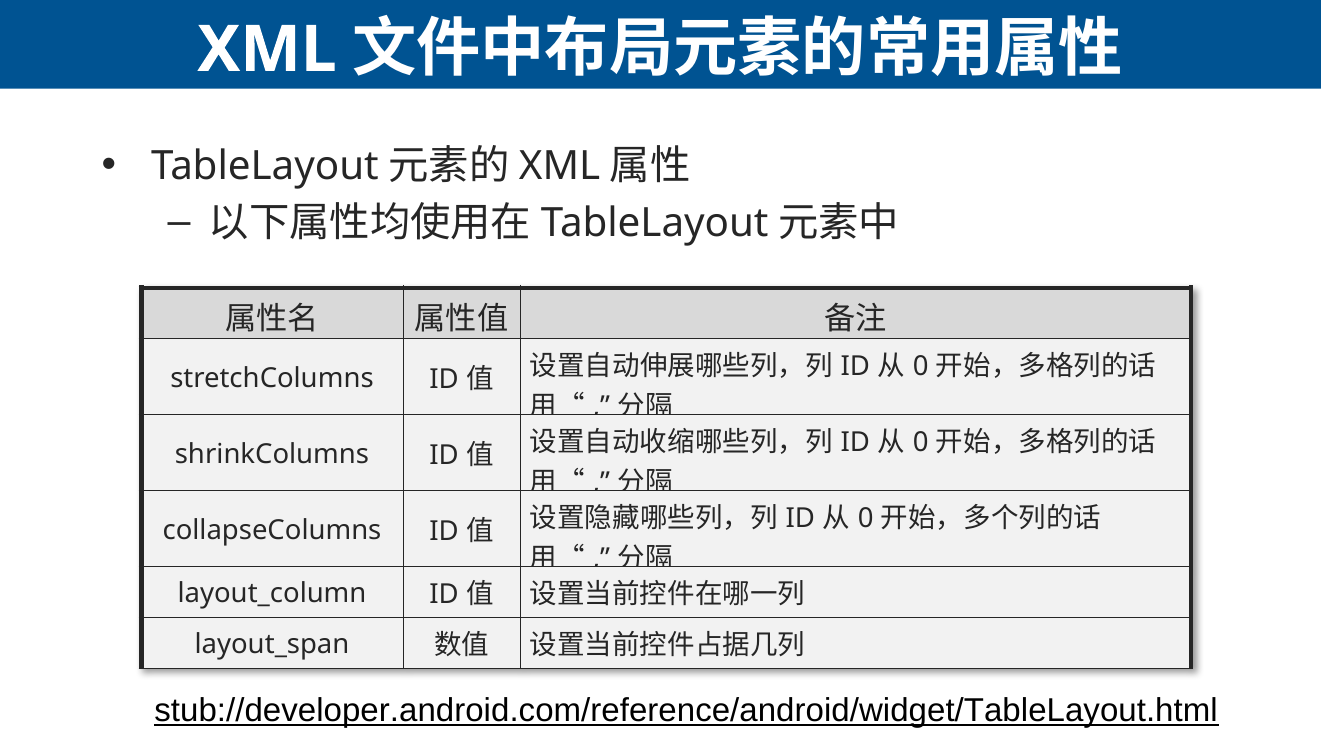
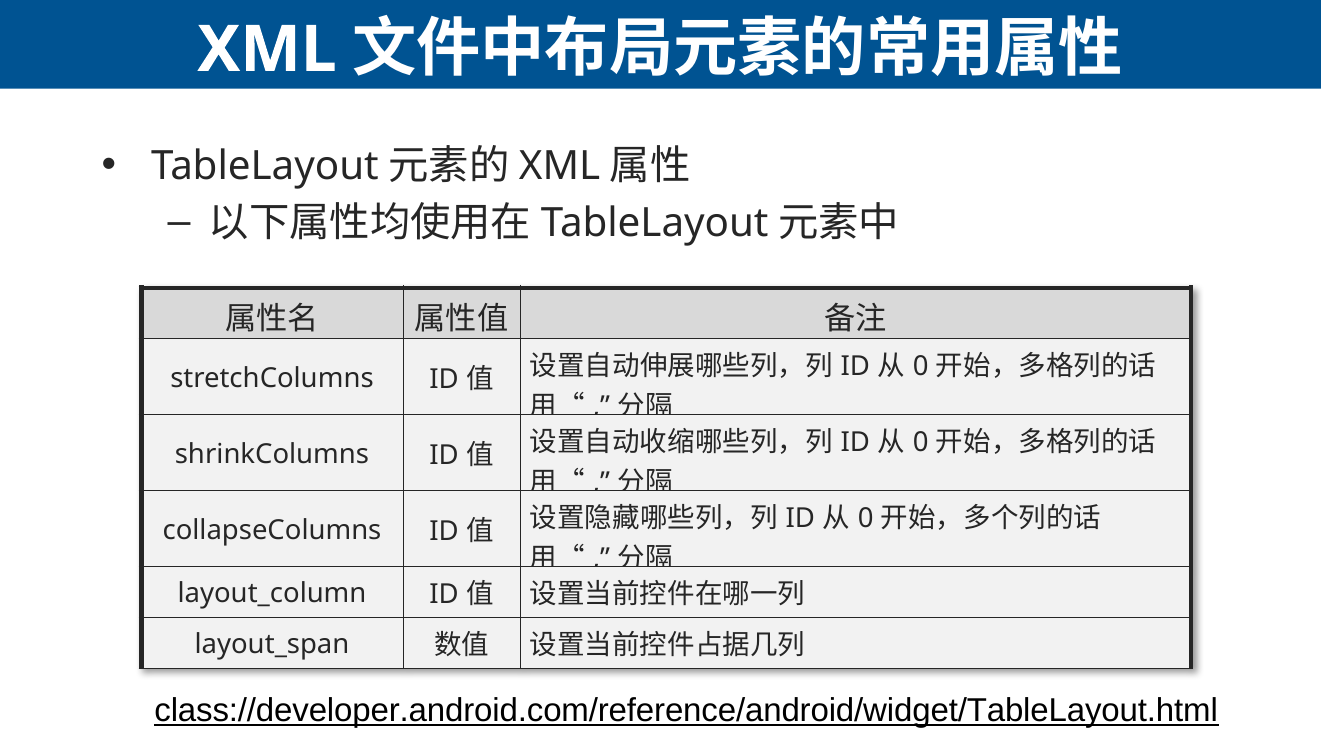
stub://developer.android.com/reference/android/widget/TableLayout.html: stub://developer.android.com/reference/android/widget/TableLayout.html -> class://developer.android.com/reference/android/widget/TableLayout.html
